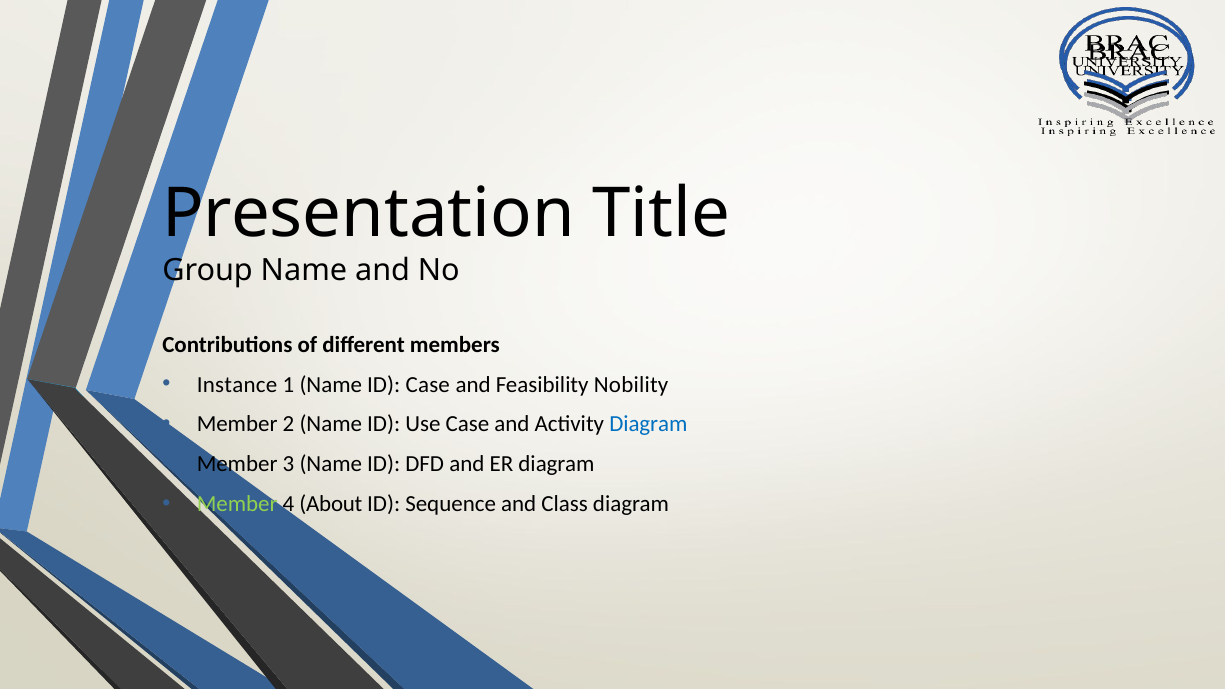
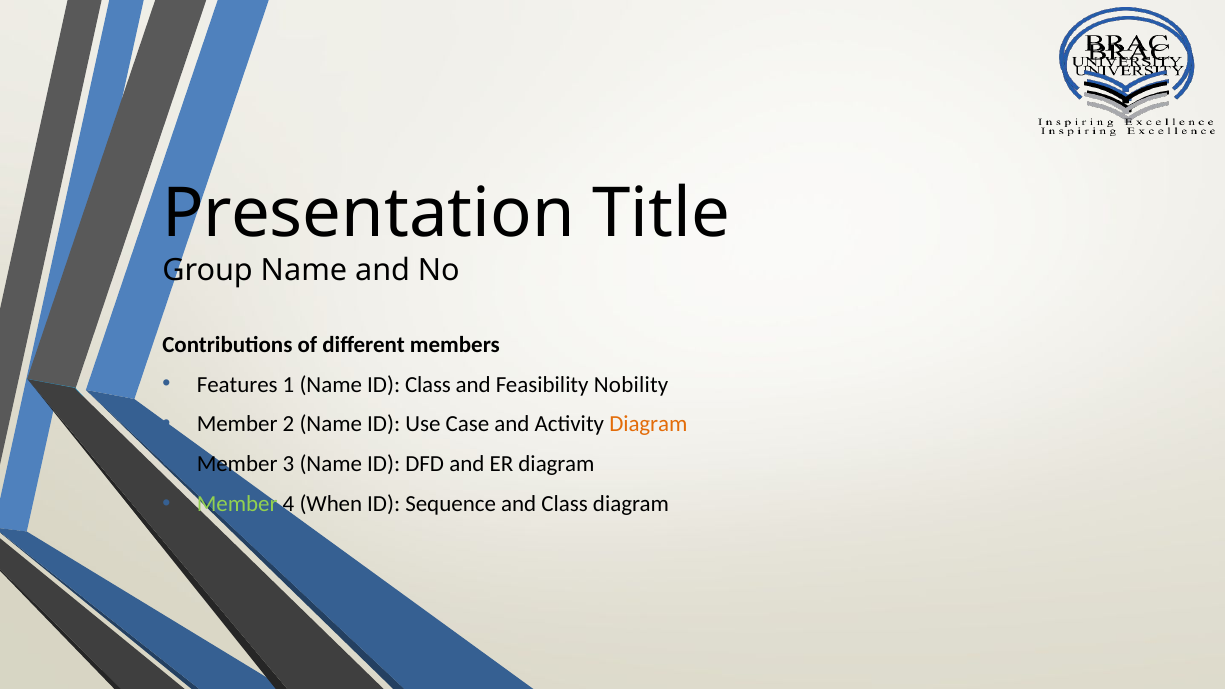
Instance: Instance -> Features
ID Case: Case -> Class
Diagram at (648, 424) colour: blue -> orange
About: About -> When
